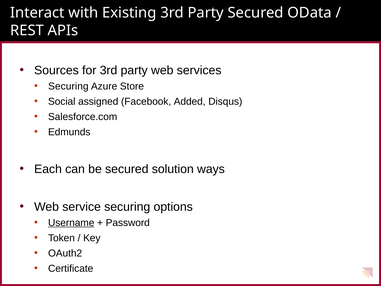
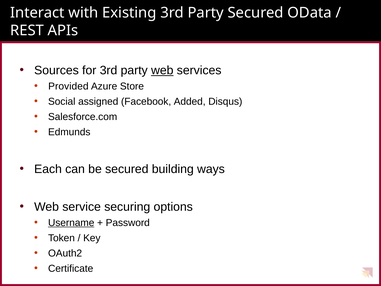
web at (162, 70) underline: none -> present
Securing at (68, 86): Securing -> Provided
solution: solution -> building
